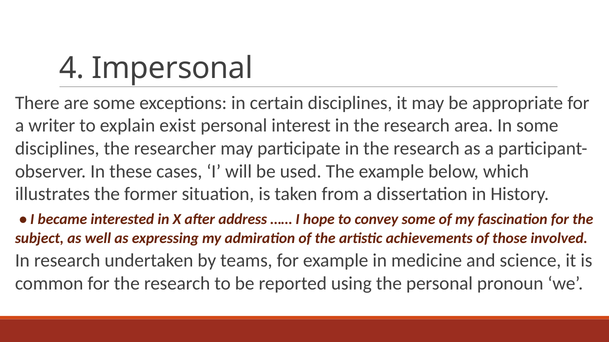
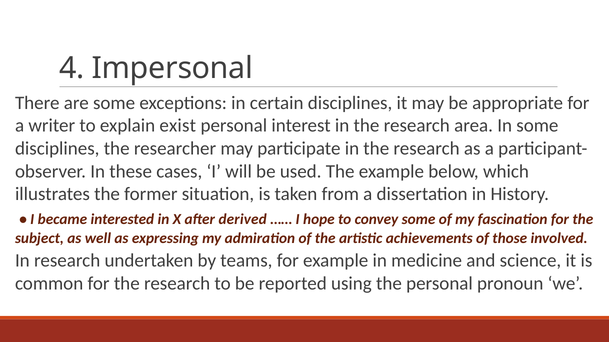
address: address -> derived
